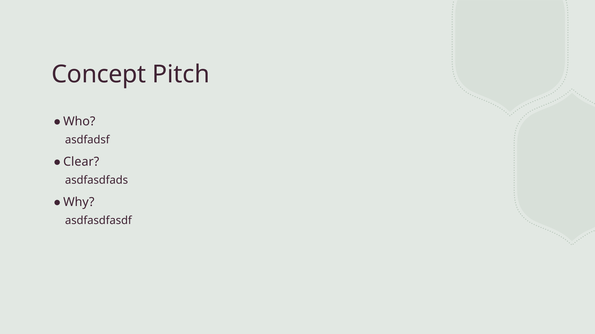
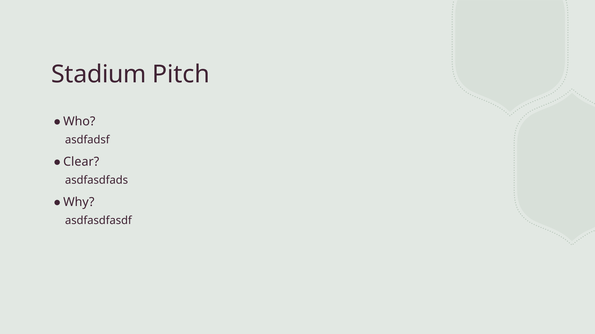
Concept: Concept -> Stadium
